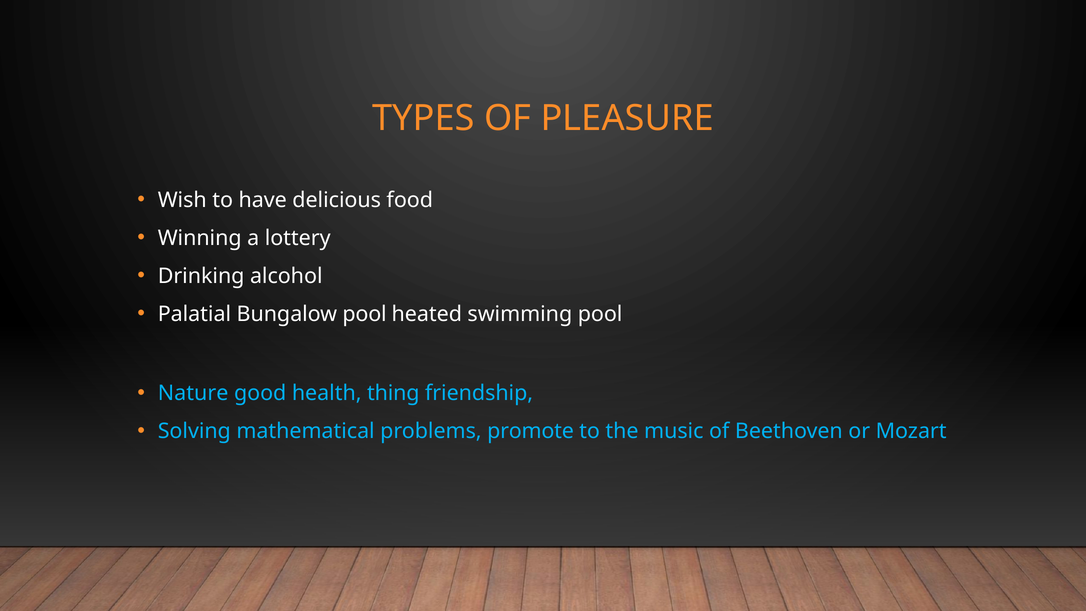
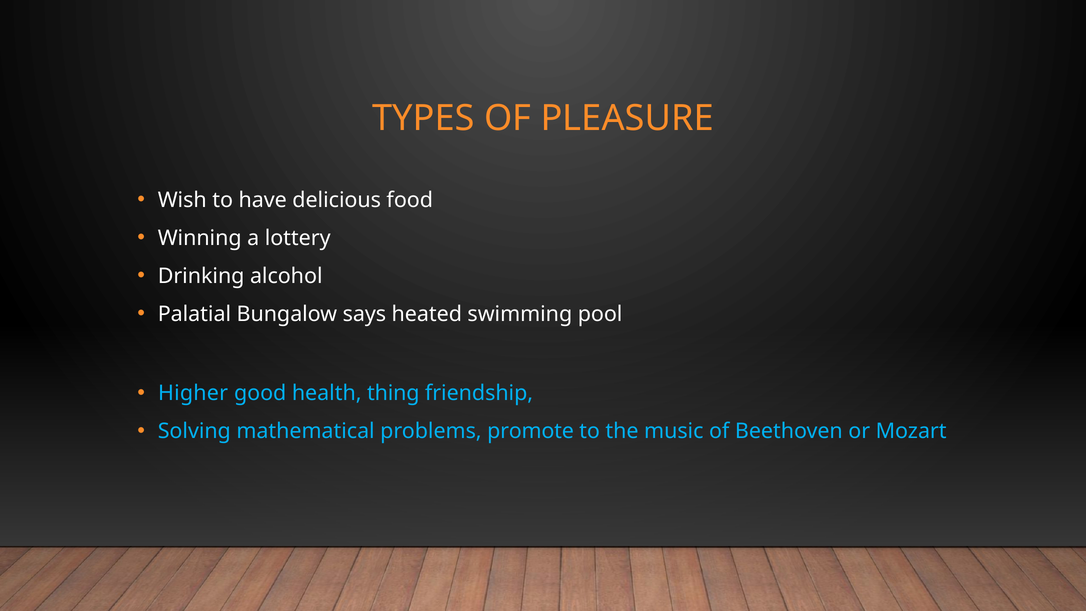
Bungalow pool: pool -> says
Nature: Nature -> Higher
